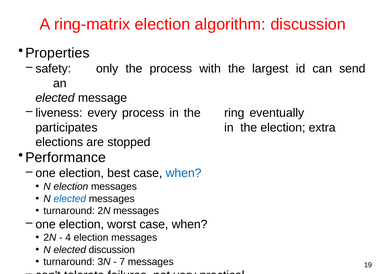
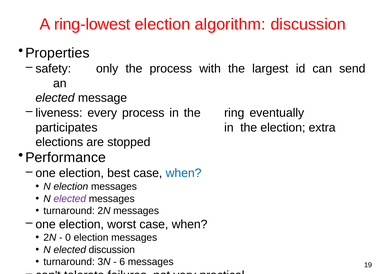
ring-matrix: ring-matrix -> ring-lowest
elected at (70, 199) colour: blue -> purple
4: 4 -> 0
7: 7 -> 6
